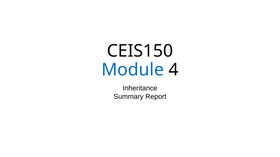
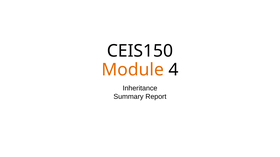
Module colour: blue -> orange
